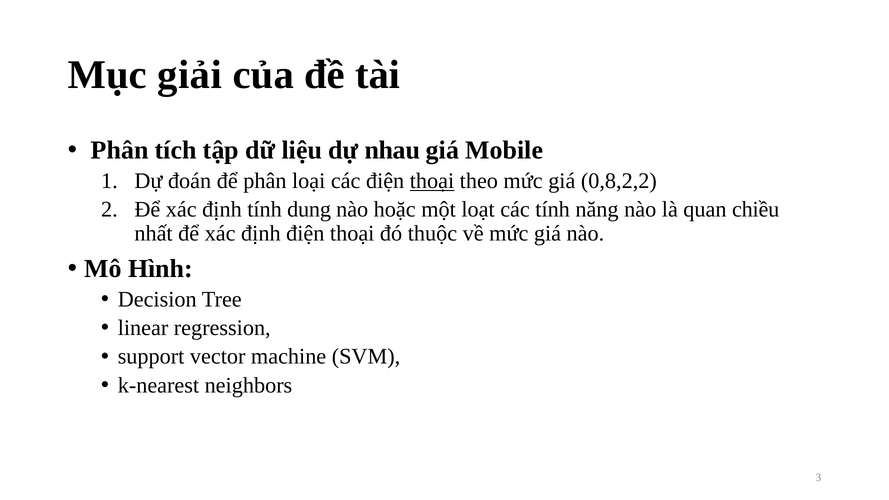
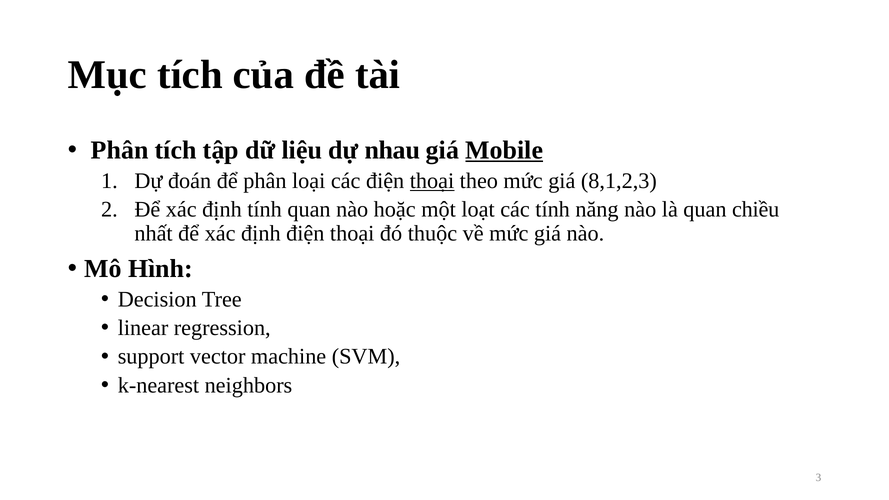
Mục giải: giải -> tích
Mobile underline: none -> present
0,8,2,2: 0,8,2,2 -> 8,1,2,3
tính dung: dung -> quan
